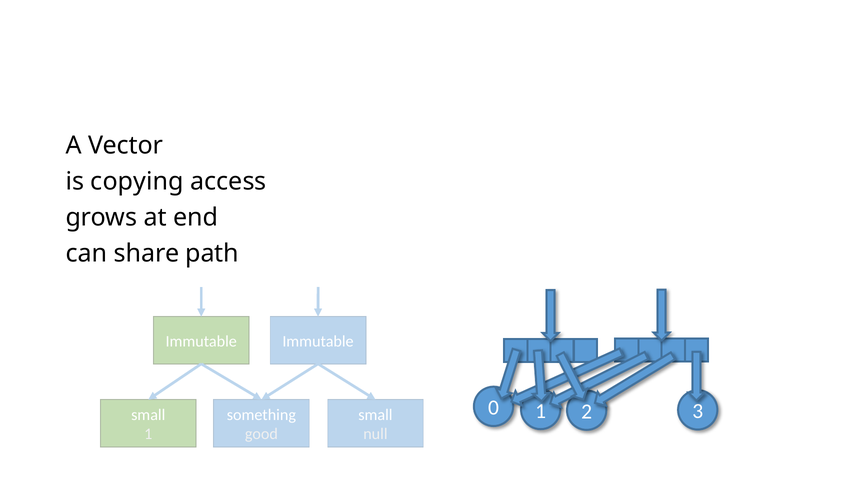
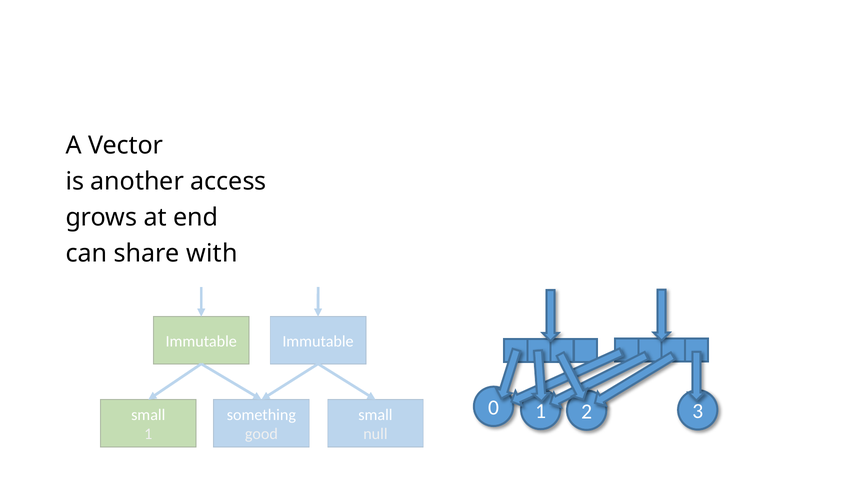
copying: copying -> another
path: path -> with
